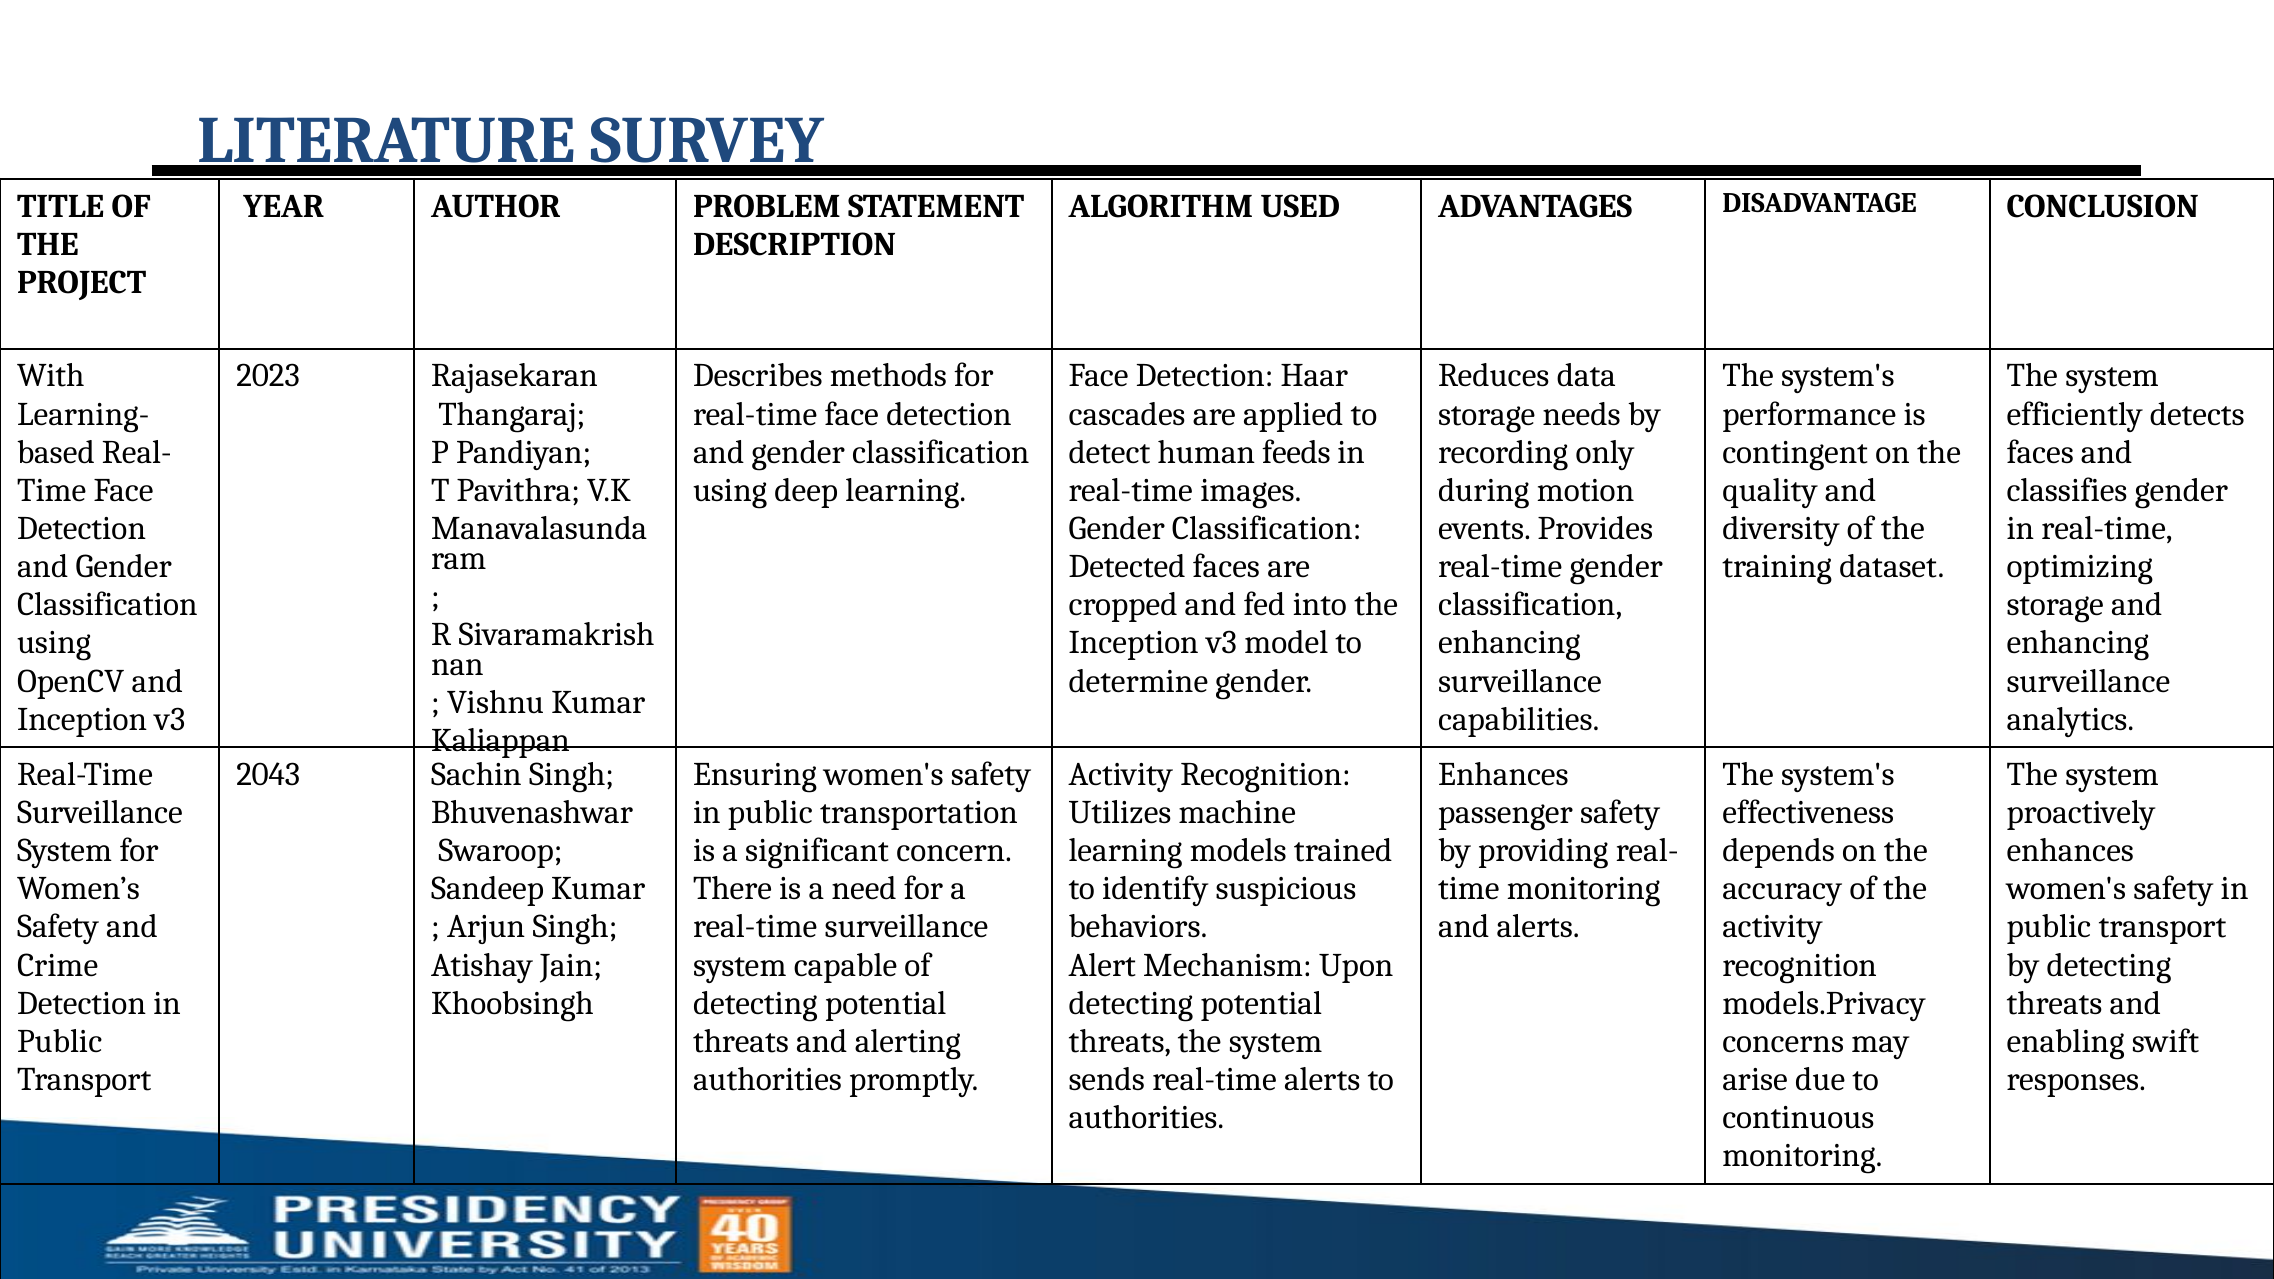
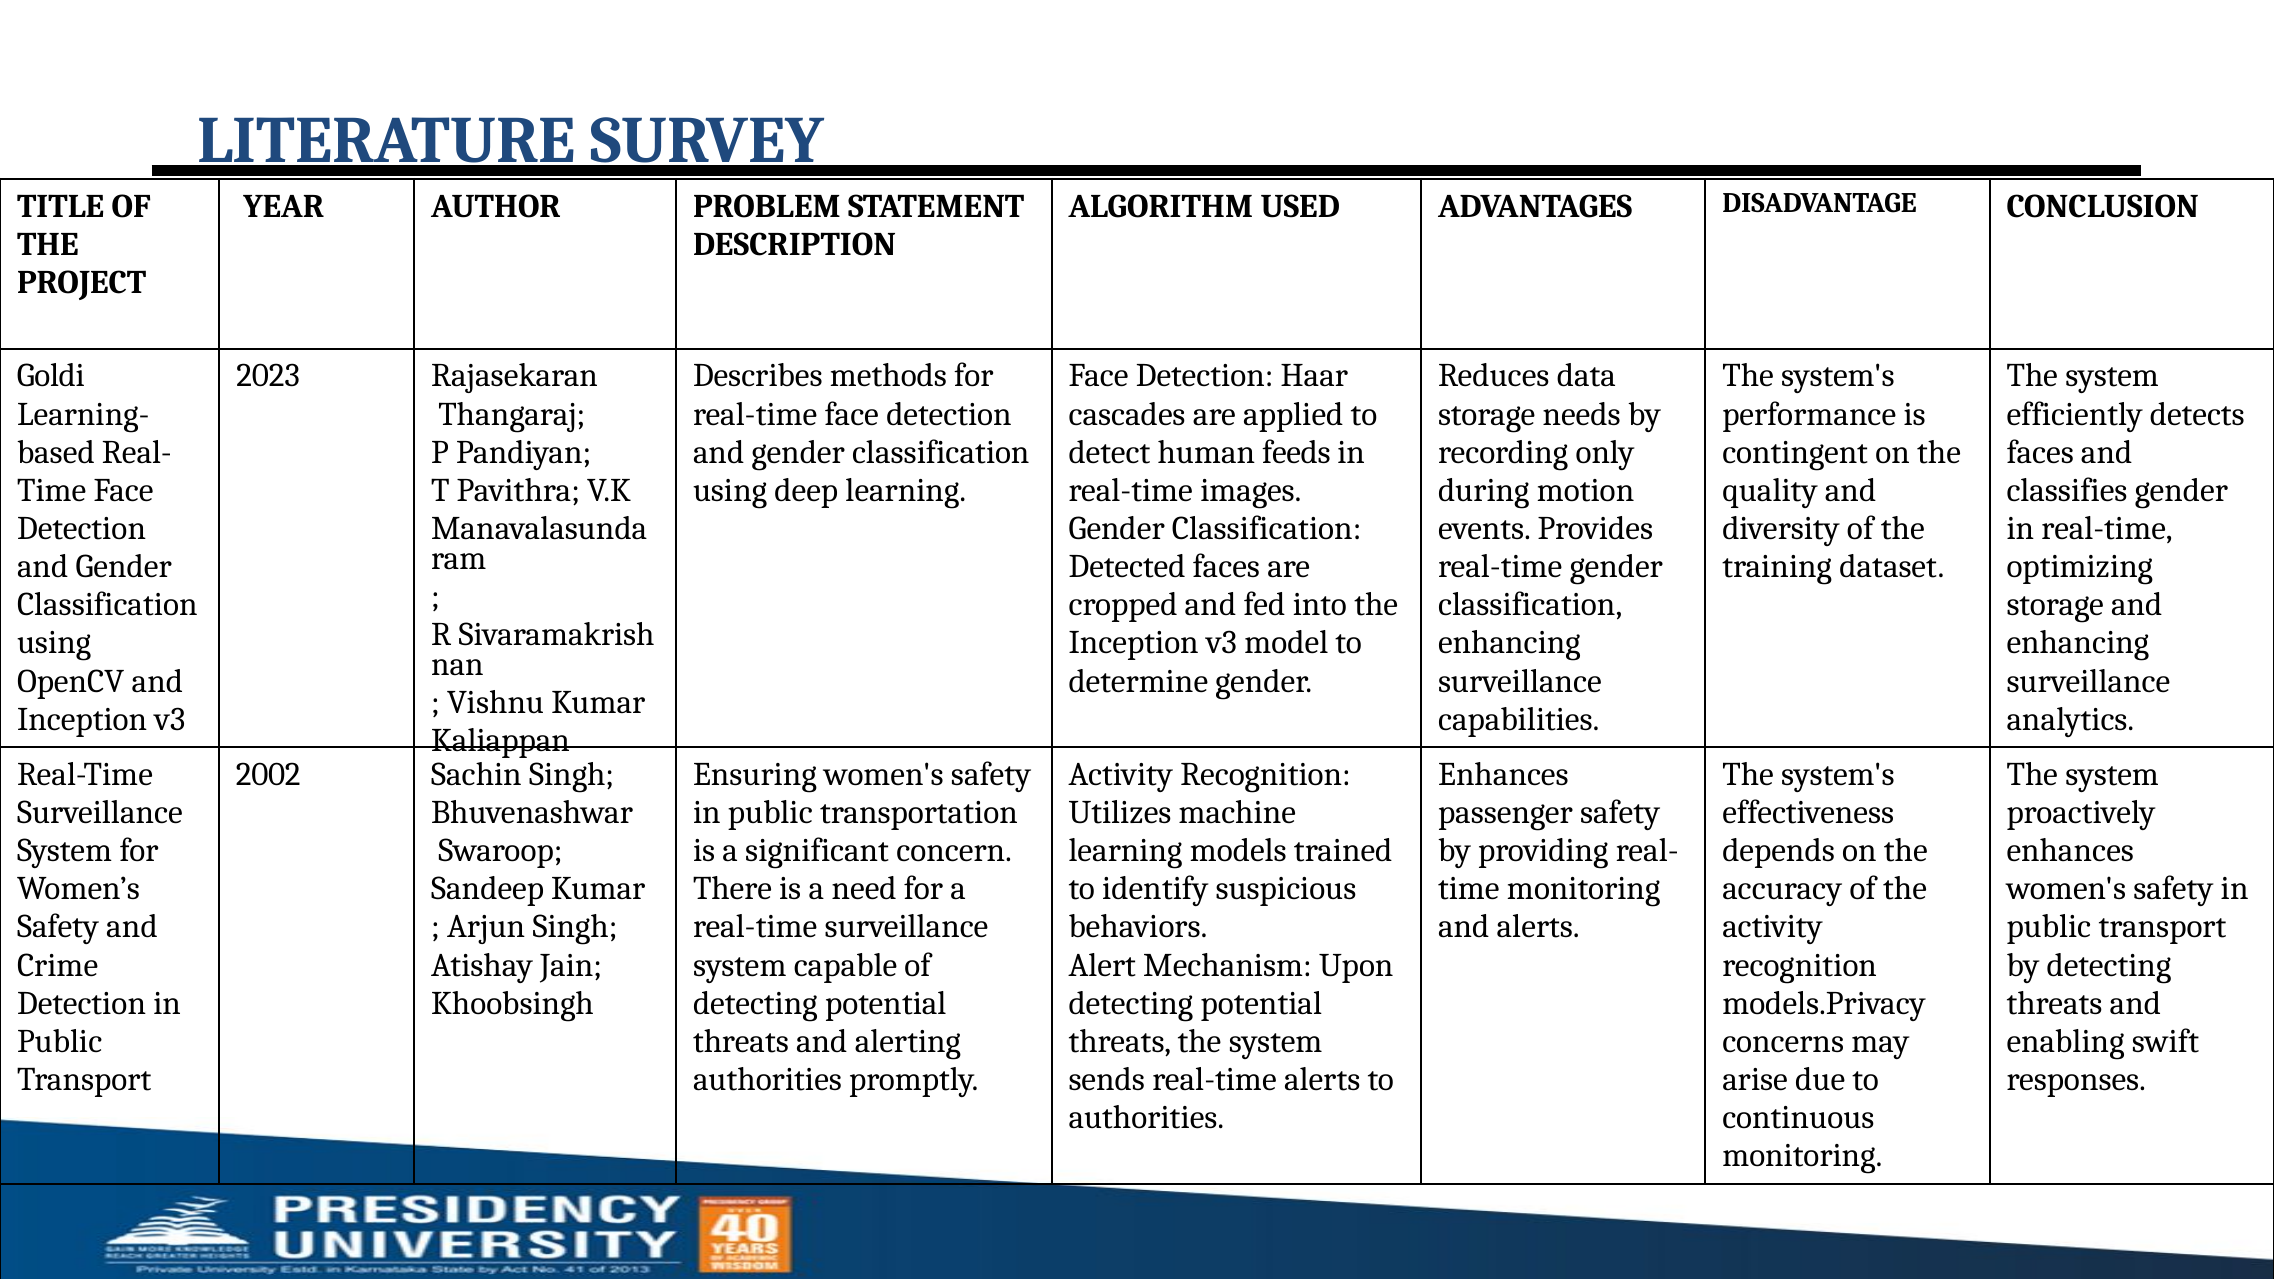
With: With -> Goldi
2043: 2043 -> 2002
